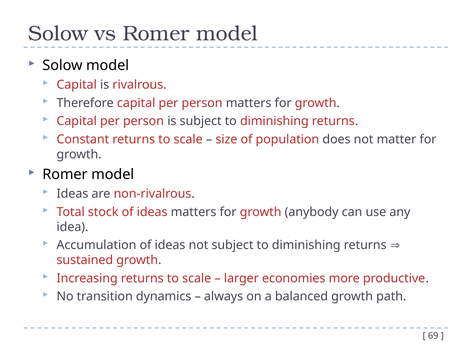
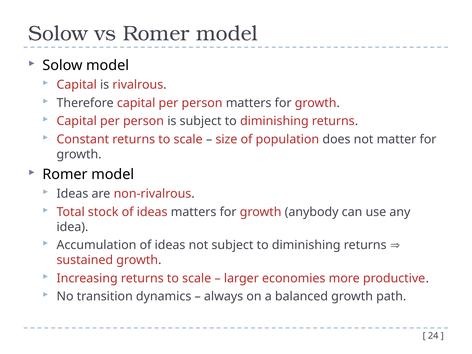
69: 69 -> 24
